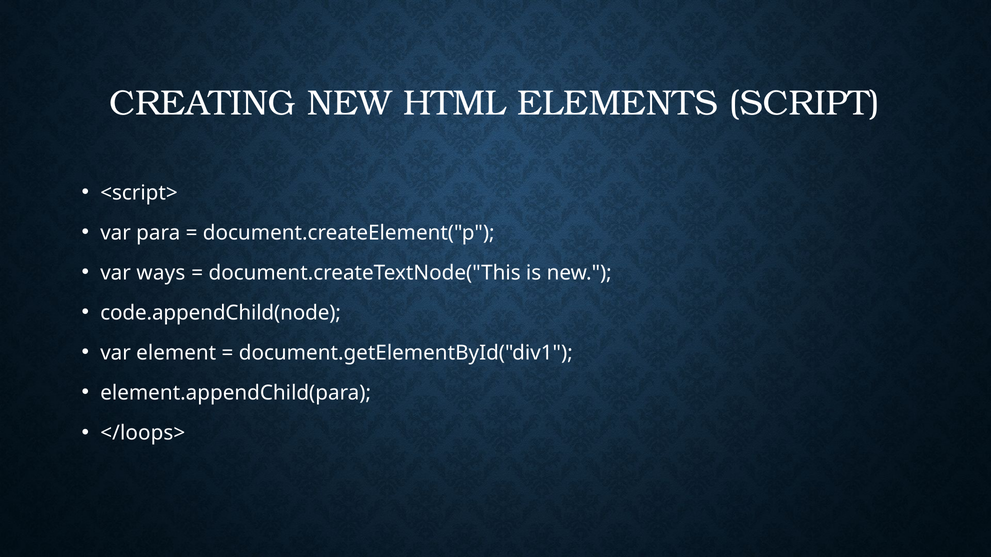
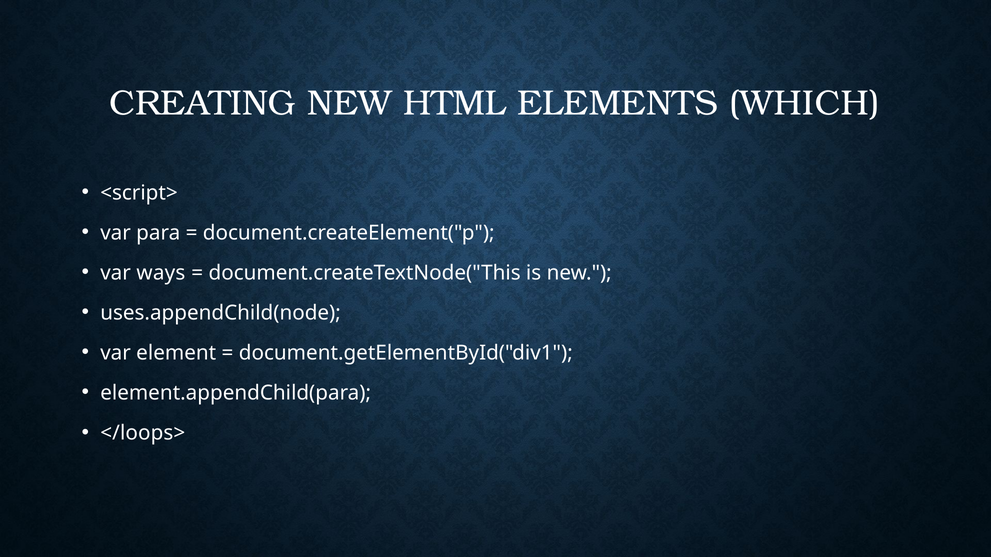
SCRIPT: SCRIPT -> WHICH
code.appendChild(node: code.appendChild(node -> uses.appendChild(node
